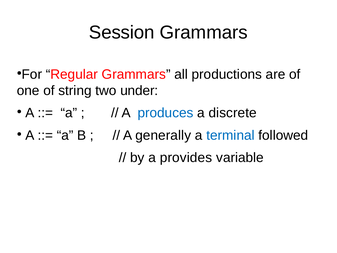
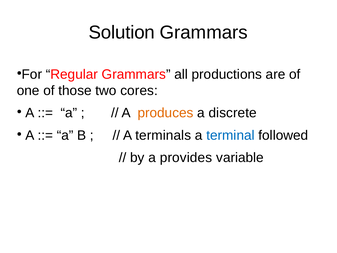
Session: Session -> Solution
string: string -> those
under: under -> cores
produces colour: blue -> orange
generally: generally -> terminals
